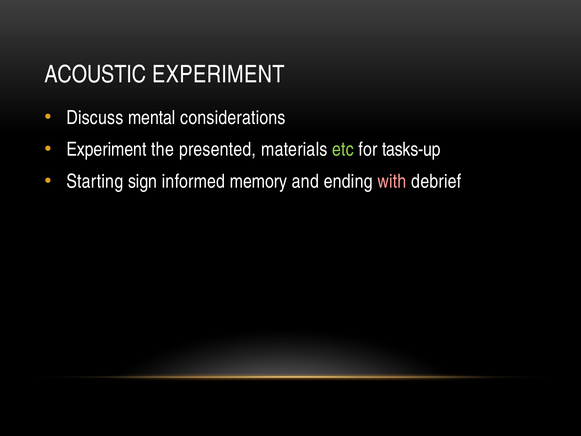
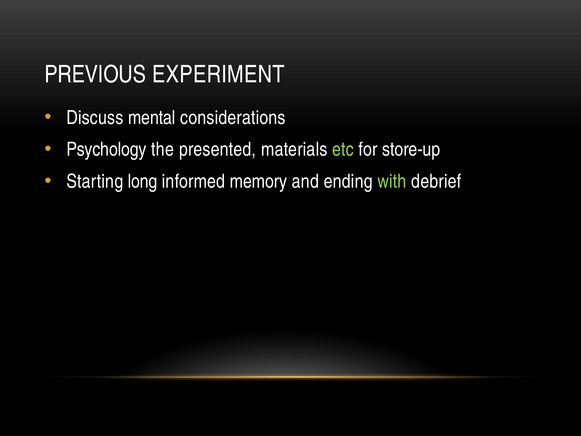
ACOUSTIC: ACOUSTIC -> PREVIOUS
Experiment at (106, 150): Experiment -> Psychology
tasks-up: tasks-up -> store-up
sign: sign -> long
with colour: pink -> light green
